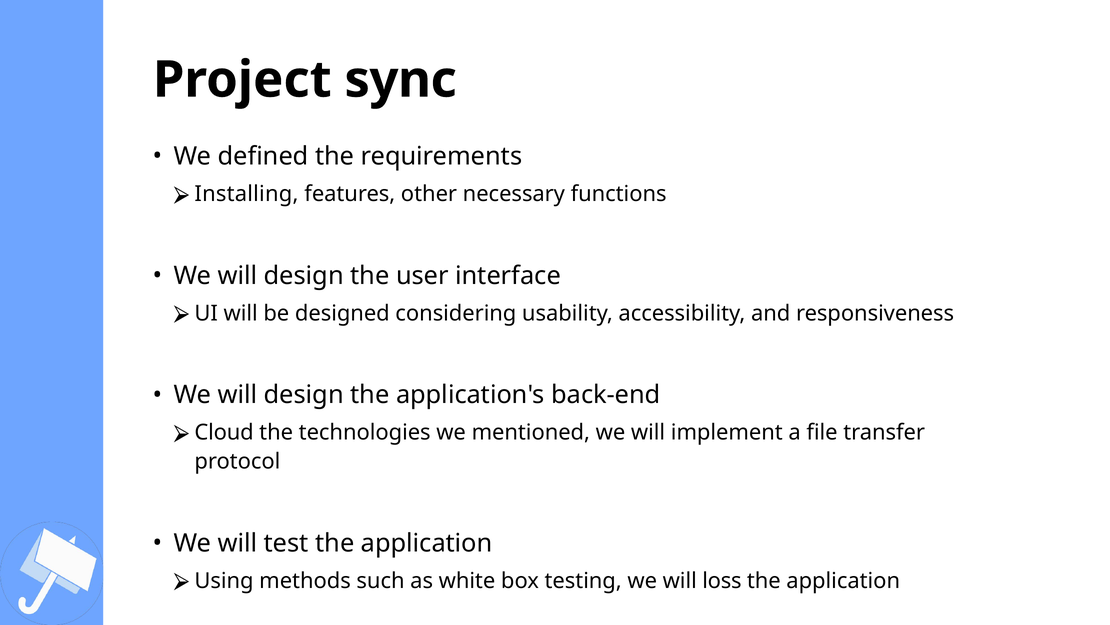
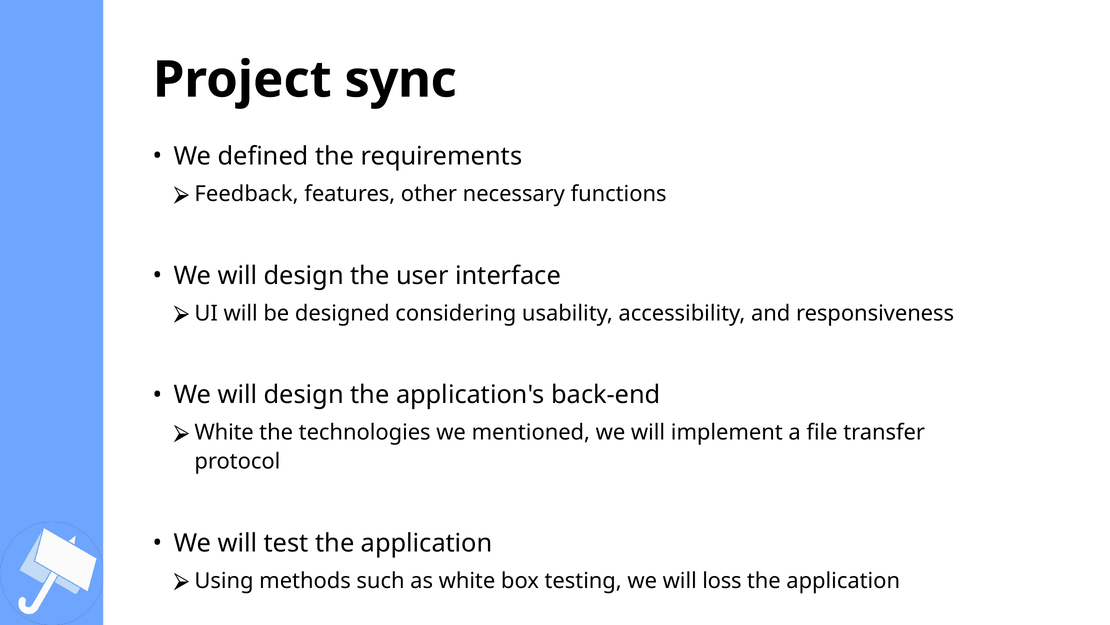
Installing: Installing -> Feedback
Cloud at (224, 432): Cloud -> White
